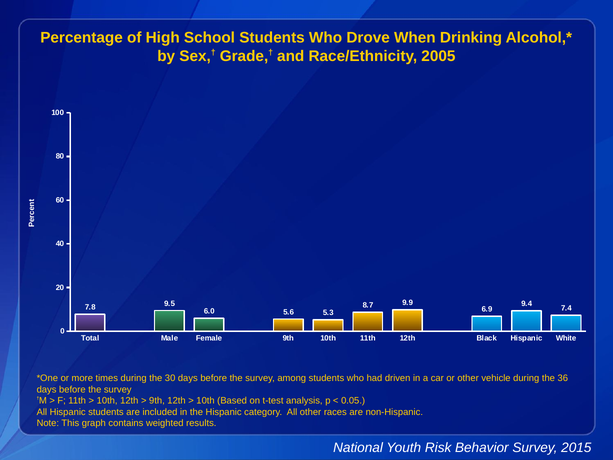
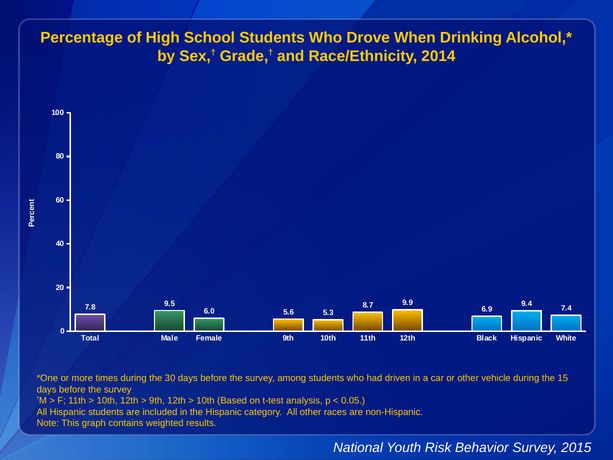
2005: 2005 -> 2014
36: 36 -> 15
